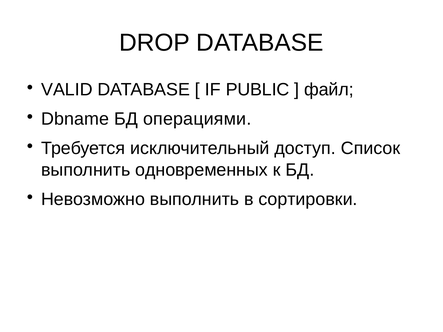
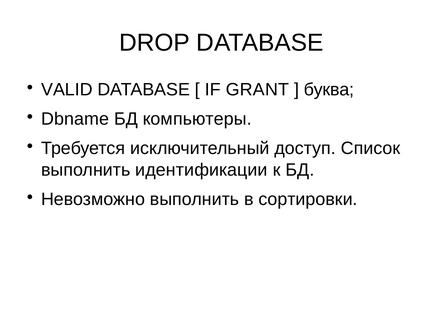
PUBLIC: PUBLIC -> GRANT
файл: файл -> буква
операциями: операциями -> компьютеры
одновременных: одновременных -> идентификации
